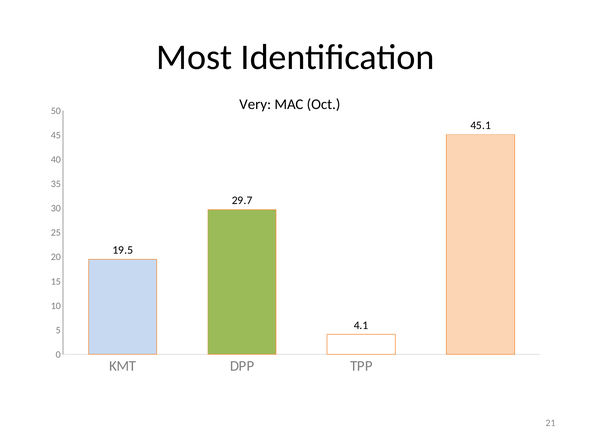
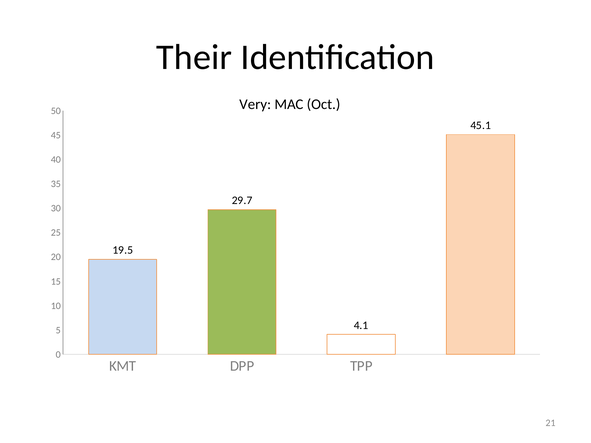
Most: Most -> Their
